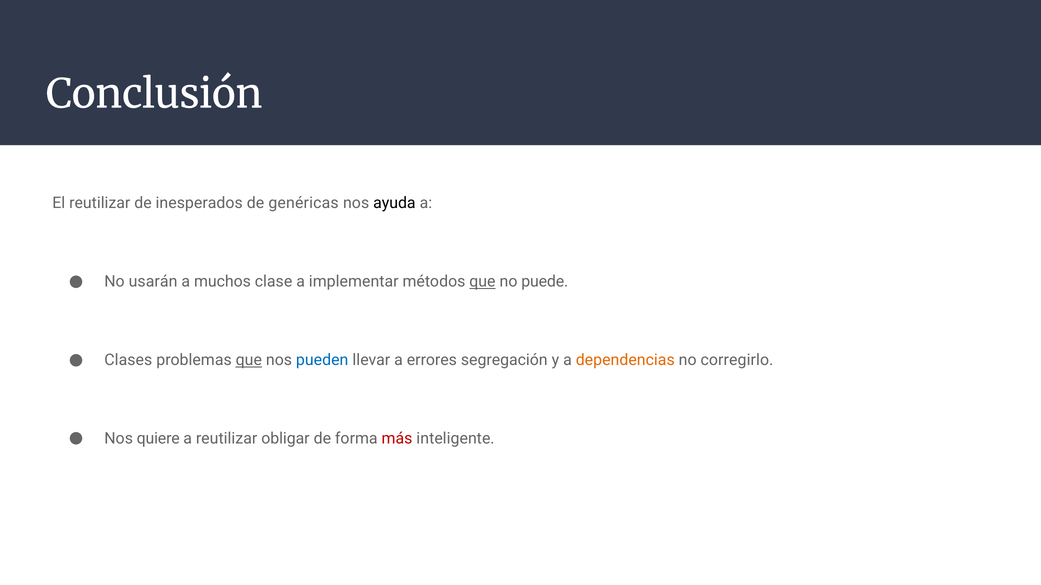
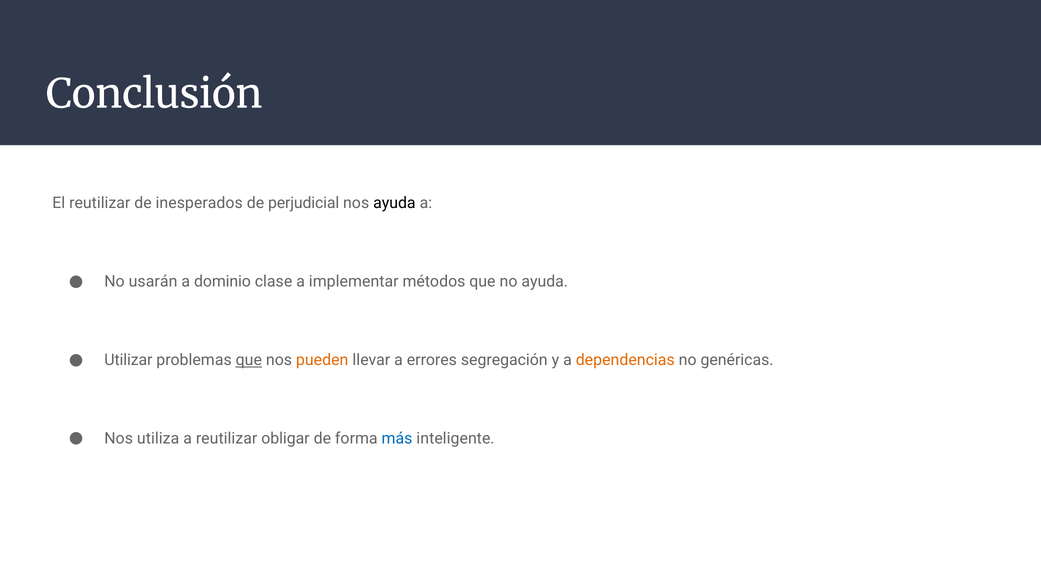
genéricas: genéricas -> perjudicial
muchos: muchos -> dominio
que at (482, 282) underline: present -> none
no puede: puede -> ayuda
Clases: Clases -> Utilizar
pueden colour: blue -> orange
corregirlo: corregirlo -> genéricas
quiere: quiere -> utiliza
más colour: red -> blue
